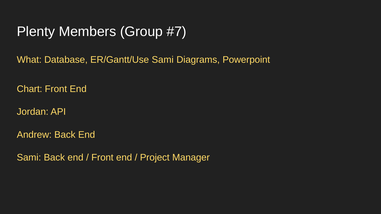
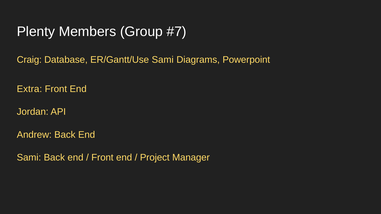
What: What -> Craig
Chart: Chart -> Extra
